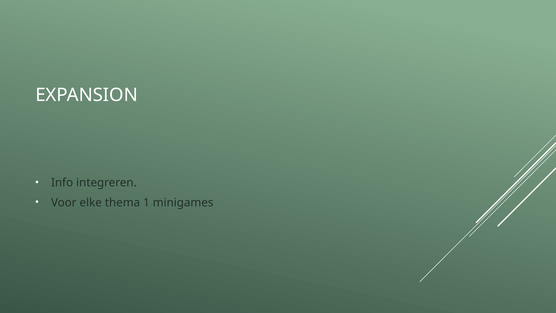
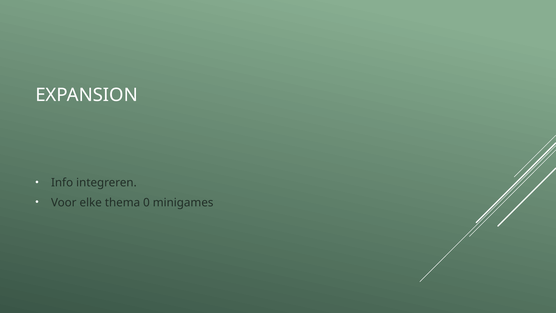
1: 1 -> 0
